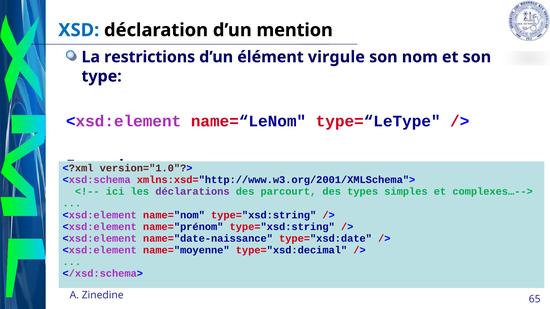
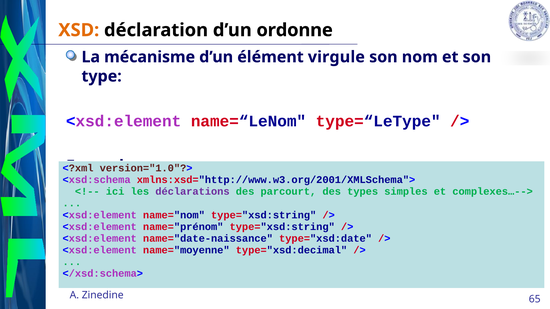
XSD colour: blue -> orange
mention: mention -> ordonne
restrictions: restrictions -> mécanisme
